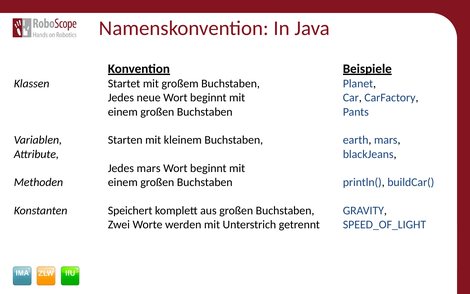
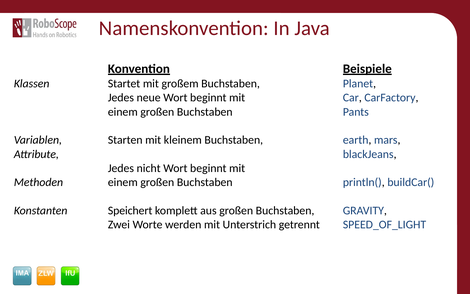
Jedes mars: mars -> nicht
